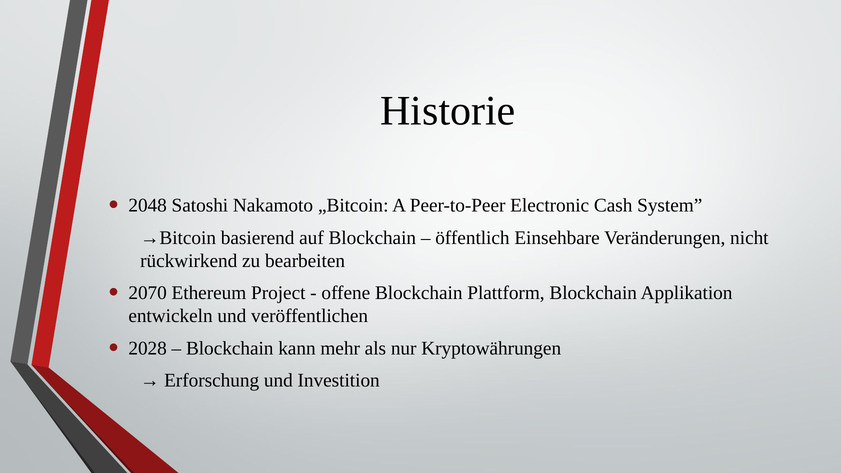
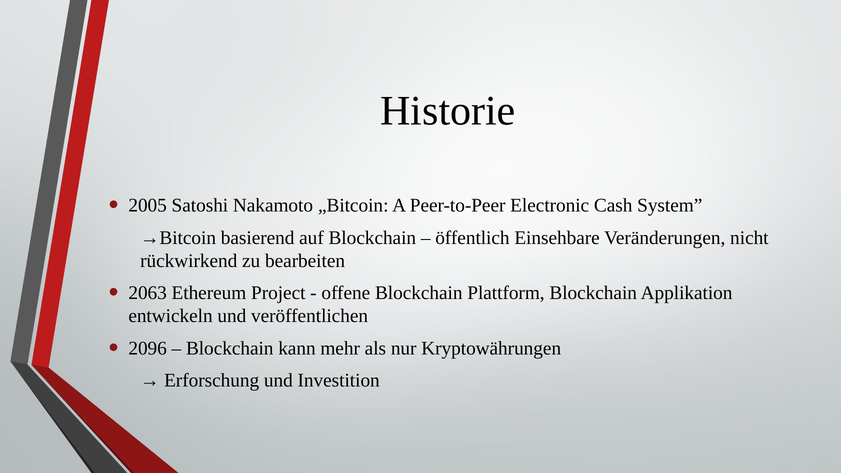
2048: 2048 -> 2005
2070: 2070 -> 2063
2028: 2028 -> 2096
